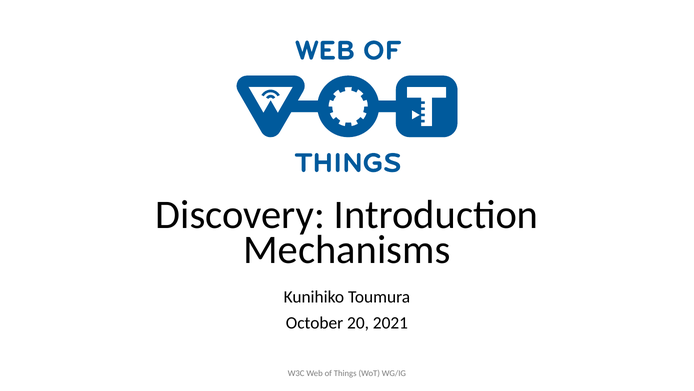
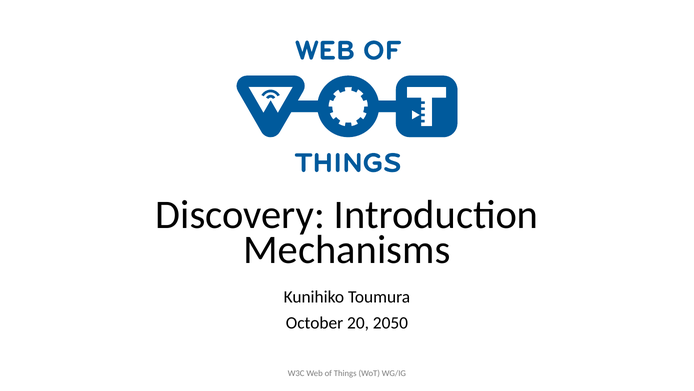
2021: 2021 -> 2050
